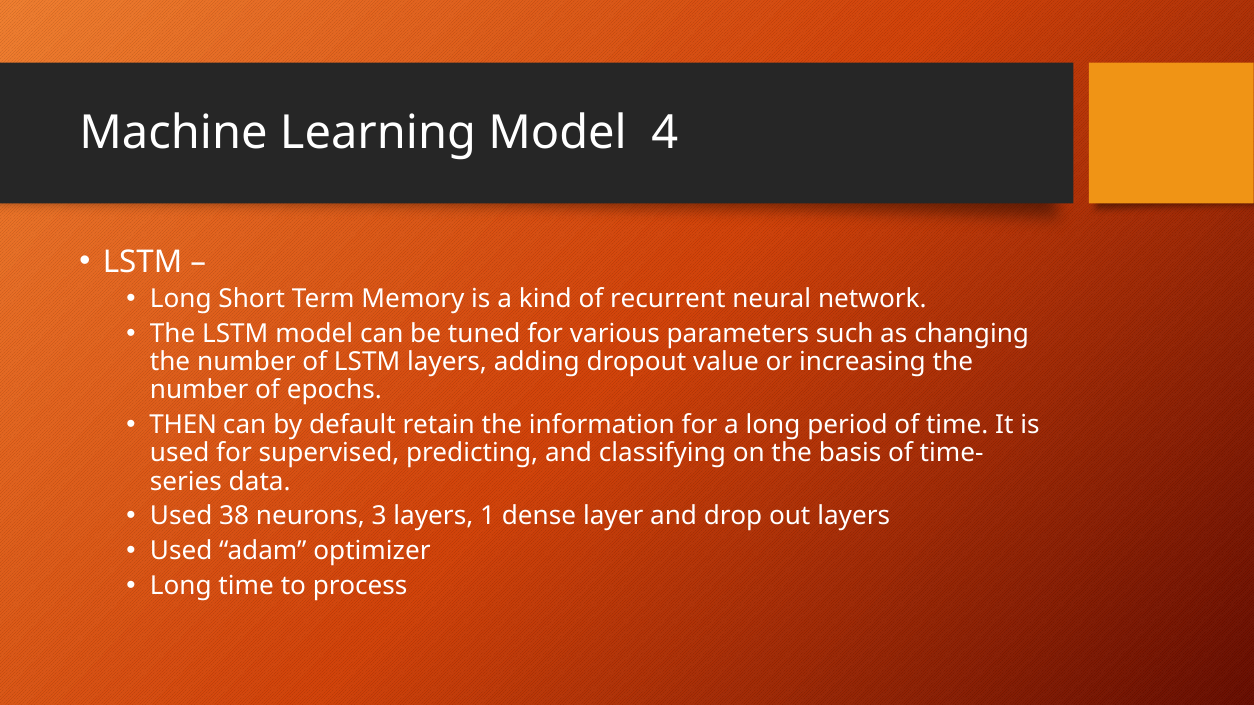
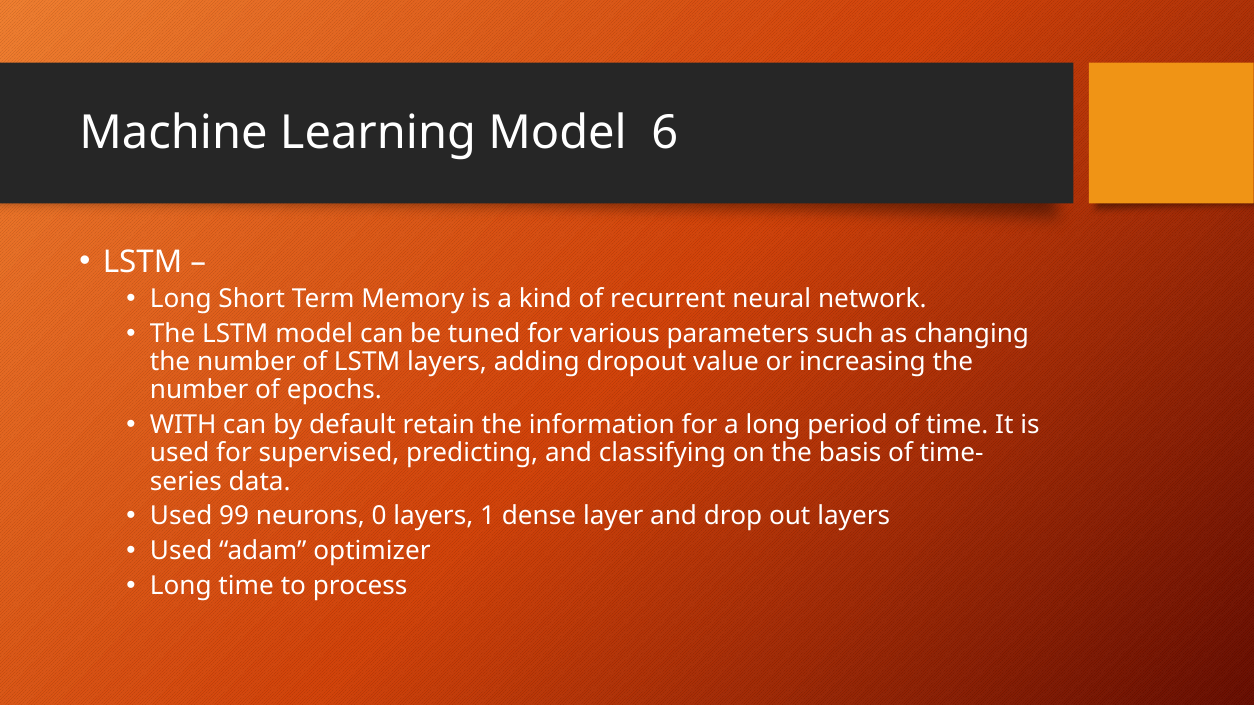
4: 4 -> 6
THEN: THEN -> WITH
38: 38 -> 99
3: 3 -> 0
